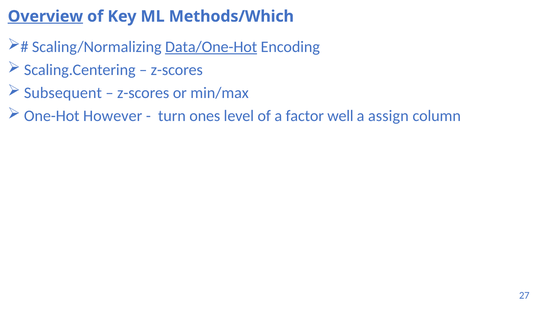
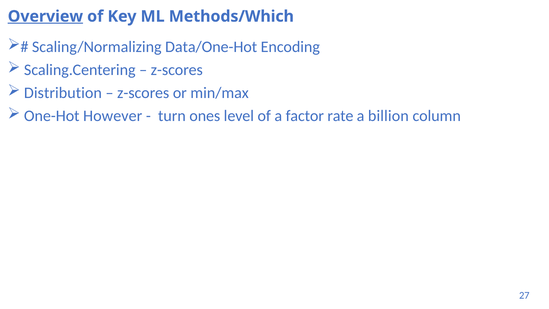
Data/One-Hot underline: present -> none
Subsequent: Subsequent -> Distribution
well: well -> rate
assign: assign -> billion
